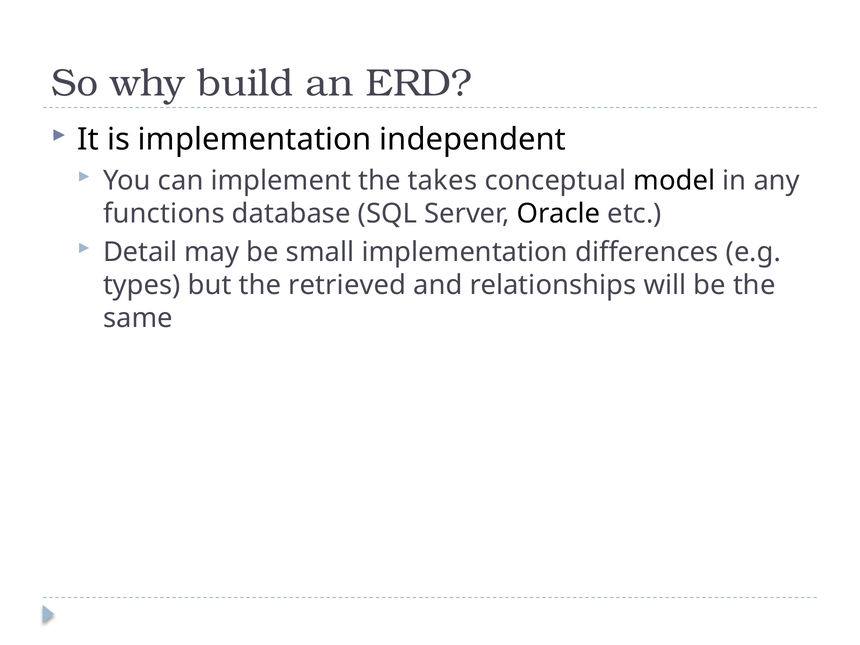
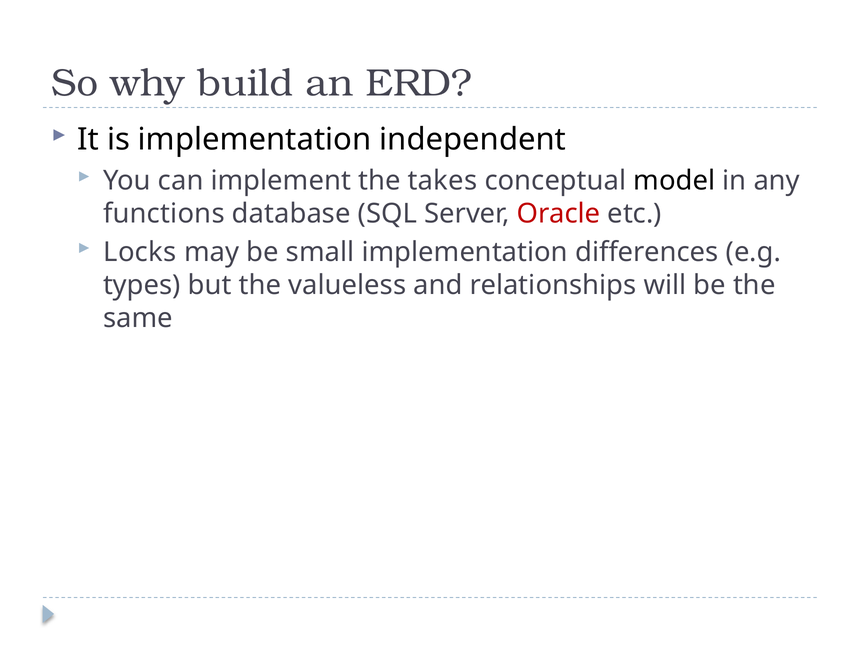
Oracle colour: black -> red
Detail: Detail -> Locks
retrieved: retrieved -> valueless
